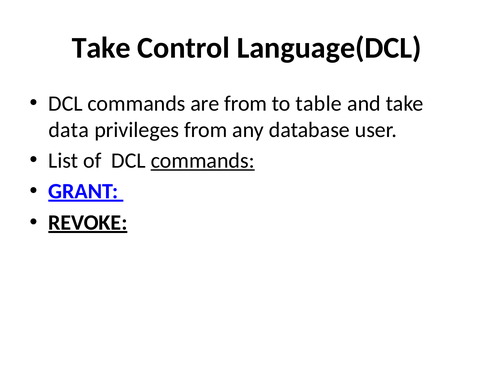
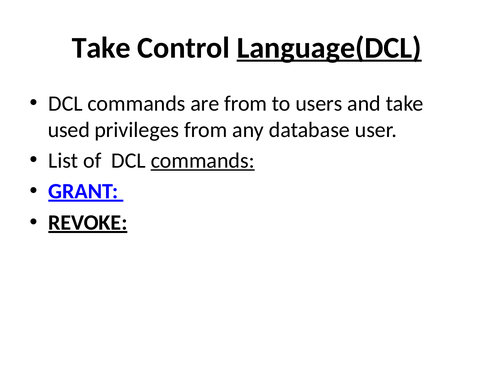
Language(DCL underline: none -> present
table: table -> users
data: data -> used
